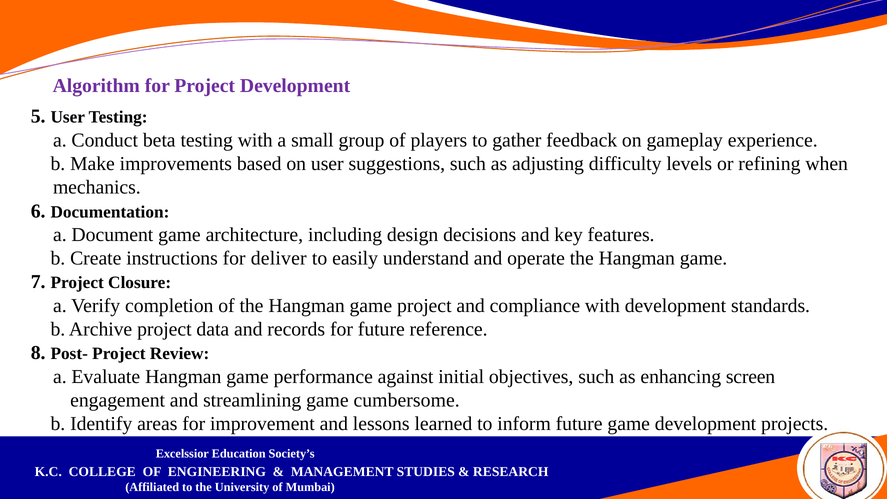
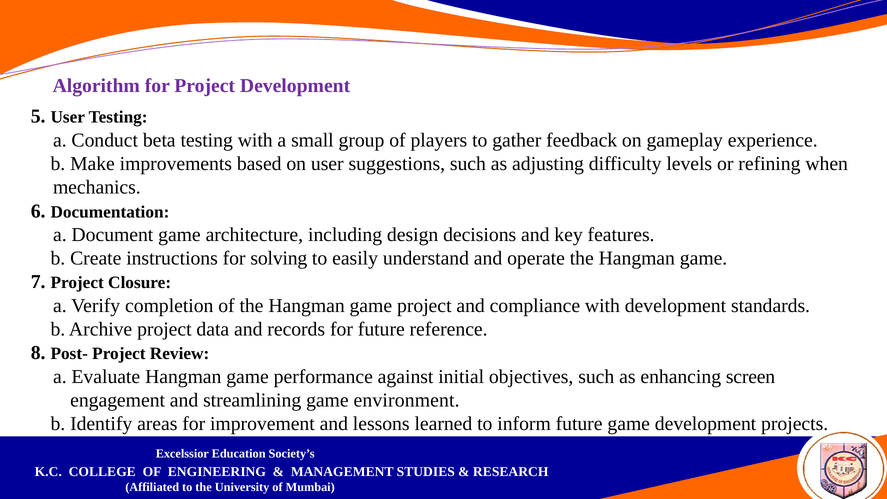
deliver: deliver -> solving
cumbersome: cumbersome -> environment
